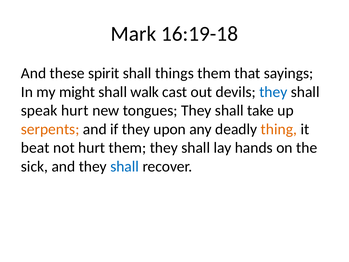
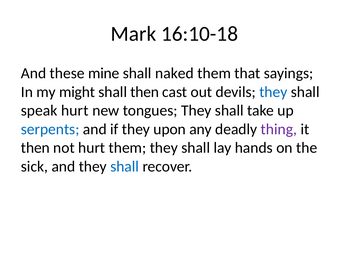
16:19-18: 16:19-18 -> 16:10-18
spirit: spirit -> mine
things: things -> naked
shall walk: walk -> then
serpents colour: orange -> blue
thing colour: orange -> purple
beat at (35, 148): beat -> then
